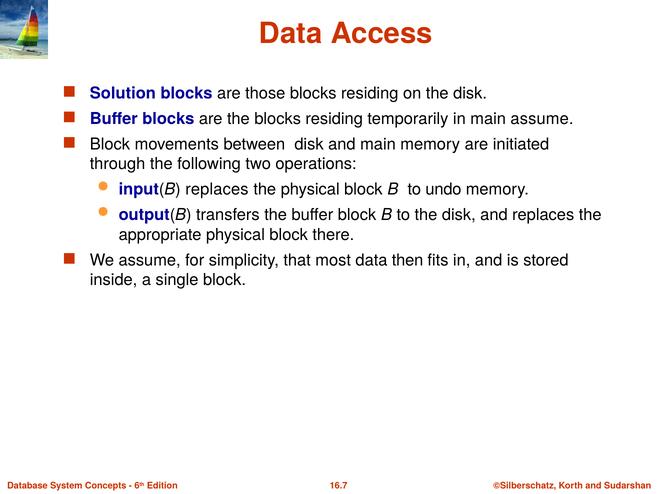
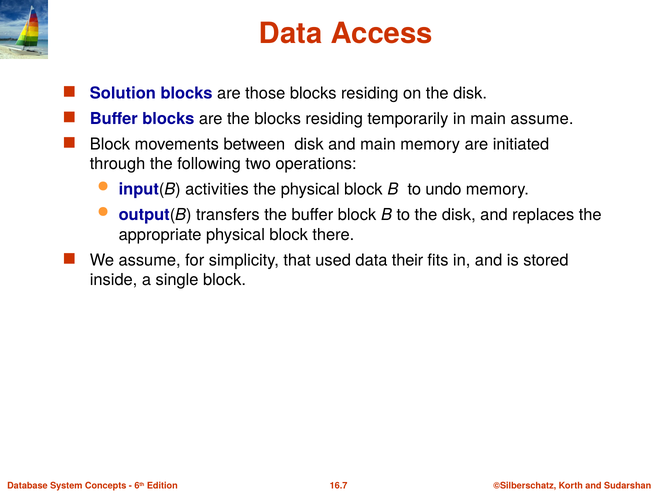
input(B replaces: replaces -> activities
most: most -> used
then: then -> their
